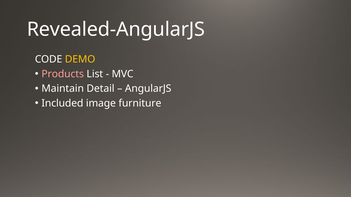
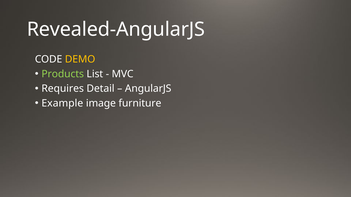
Products colour: pink -> light green
Maintain: Maintain -> Requires
Included: Included -> Example
